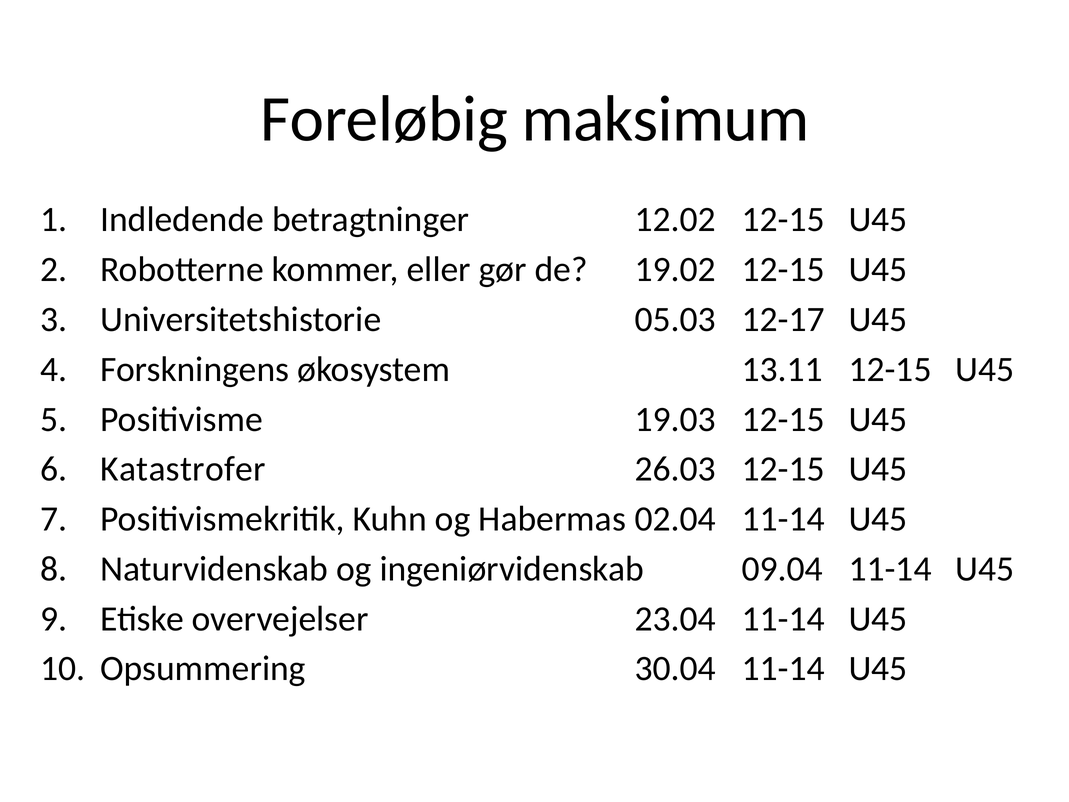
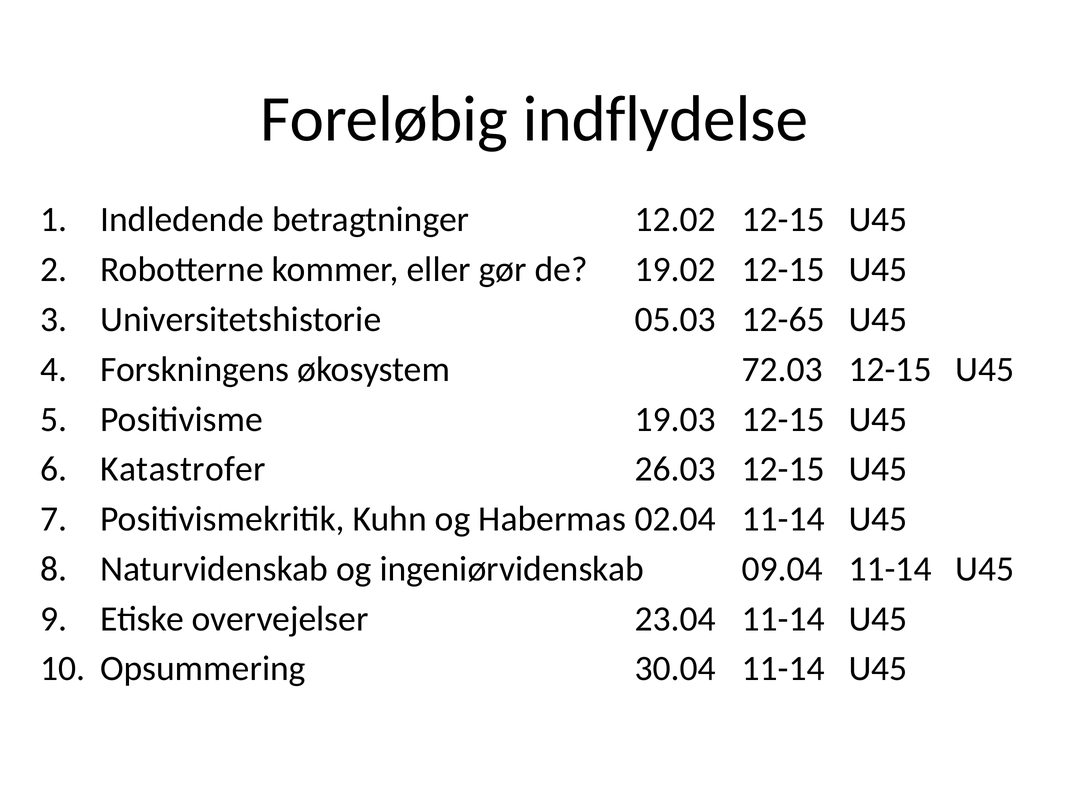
maksimum: maksimum -> indflydelse
12-17: 12-17 -> 12-65
13.11: 13.11 -> 72.03
